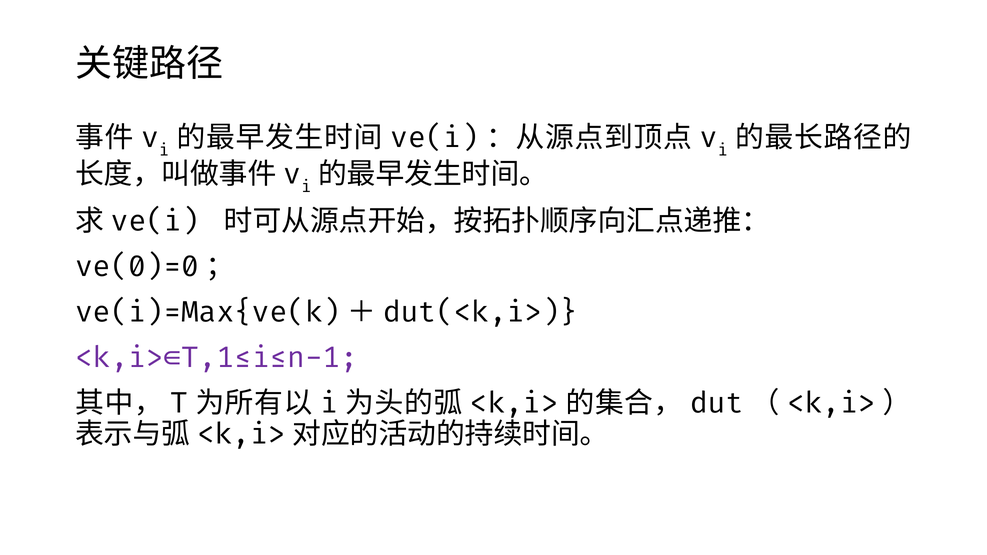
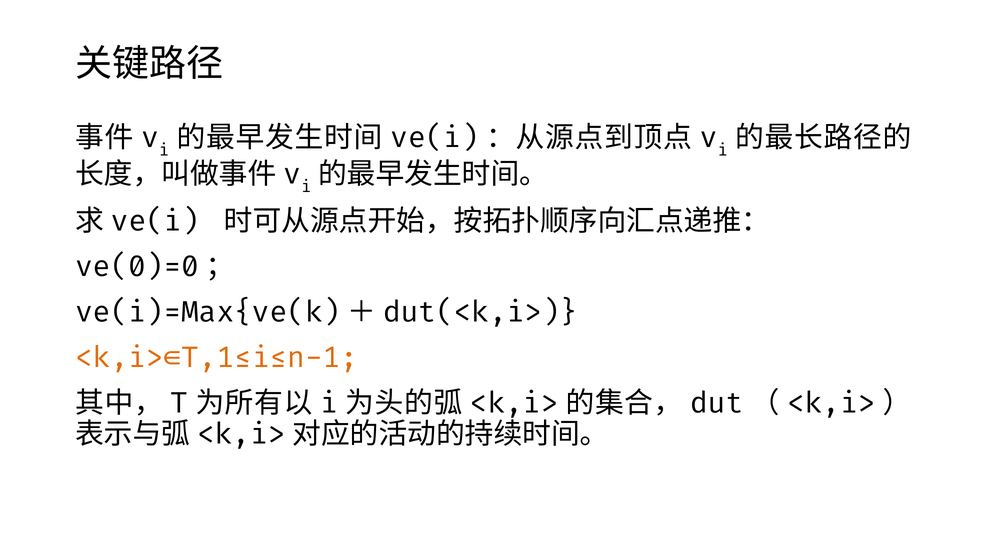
<k,i>∈T,1≤i≤n-1 colour: purple -> orange
